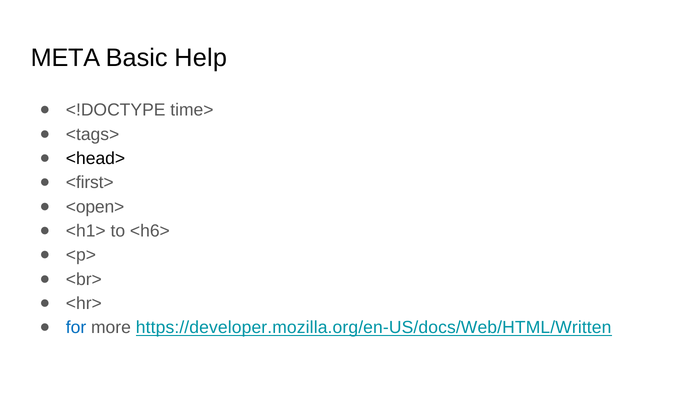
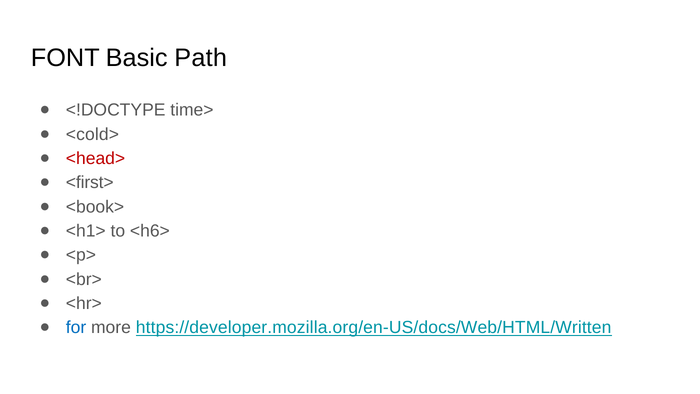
META: META -> FONT
Help: Help -> Path
<tags>: <tags> -> <cold>
<head> colour: black -> red
<open>: <open> -> <book>
